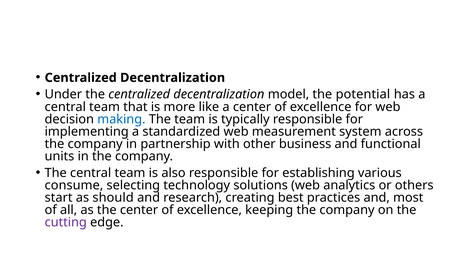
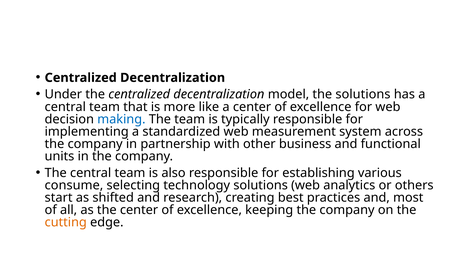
the potential: potential -> solutions
should: should -> shifted
cutting colour: purple -> orange
